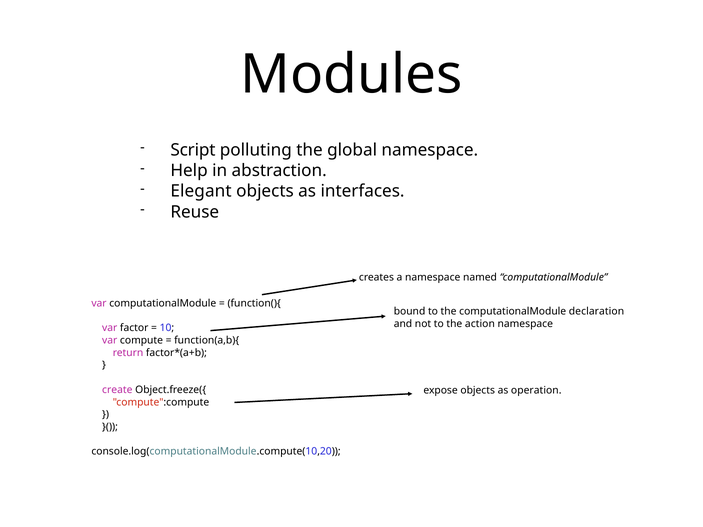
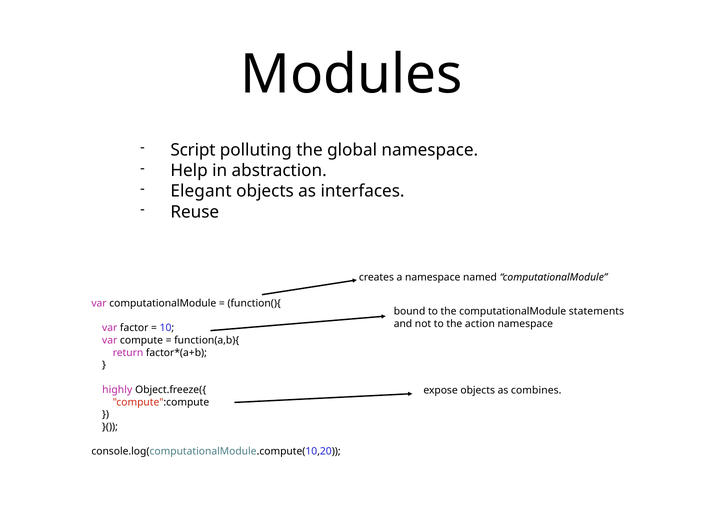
declaration: declaration -> statements
create: create -> highly
operation: operation -> combines
